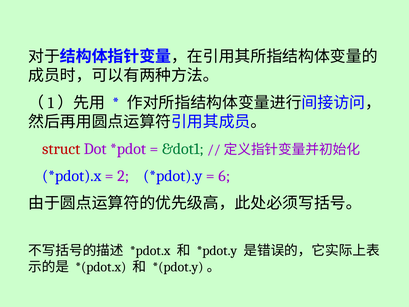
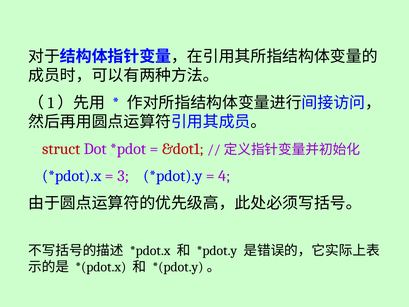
&dot1 colour: green -> red
2: 2 -> 3
6: 6 -> 4
